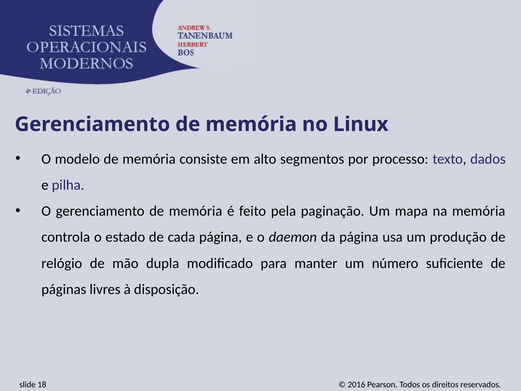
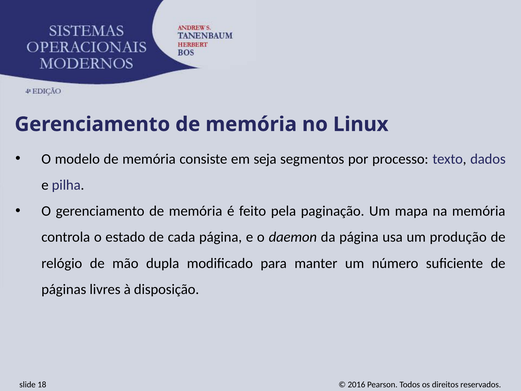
alto: alto -> seja
